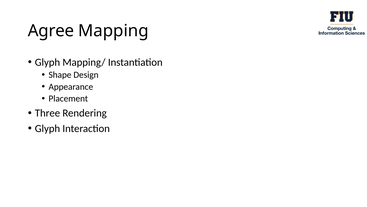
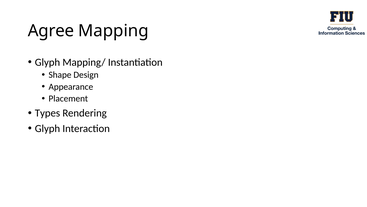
Three: Three -> Types
